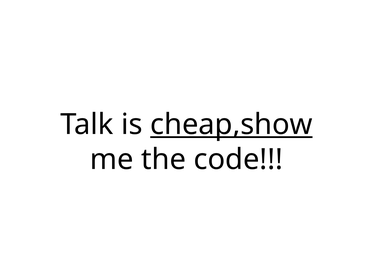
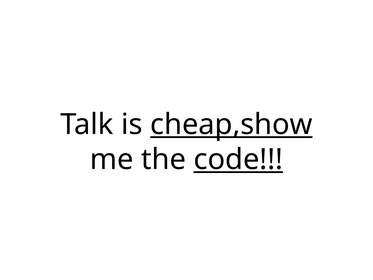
code underline: none -> present
